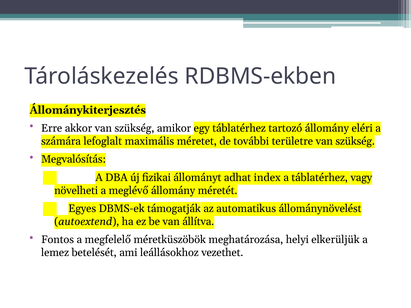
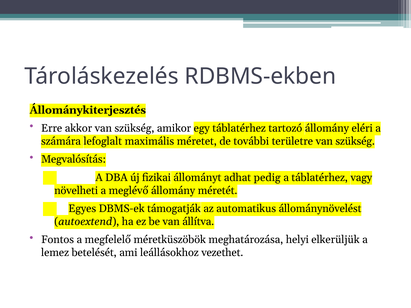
index: index -> pedig
